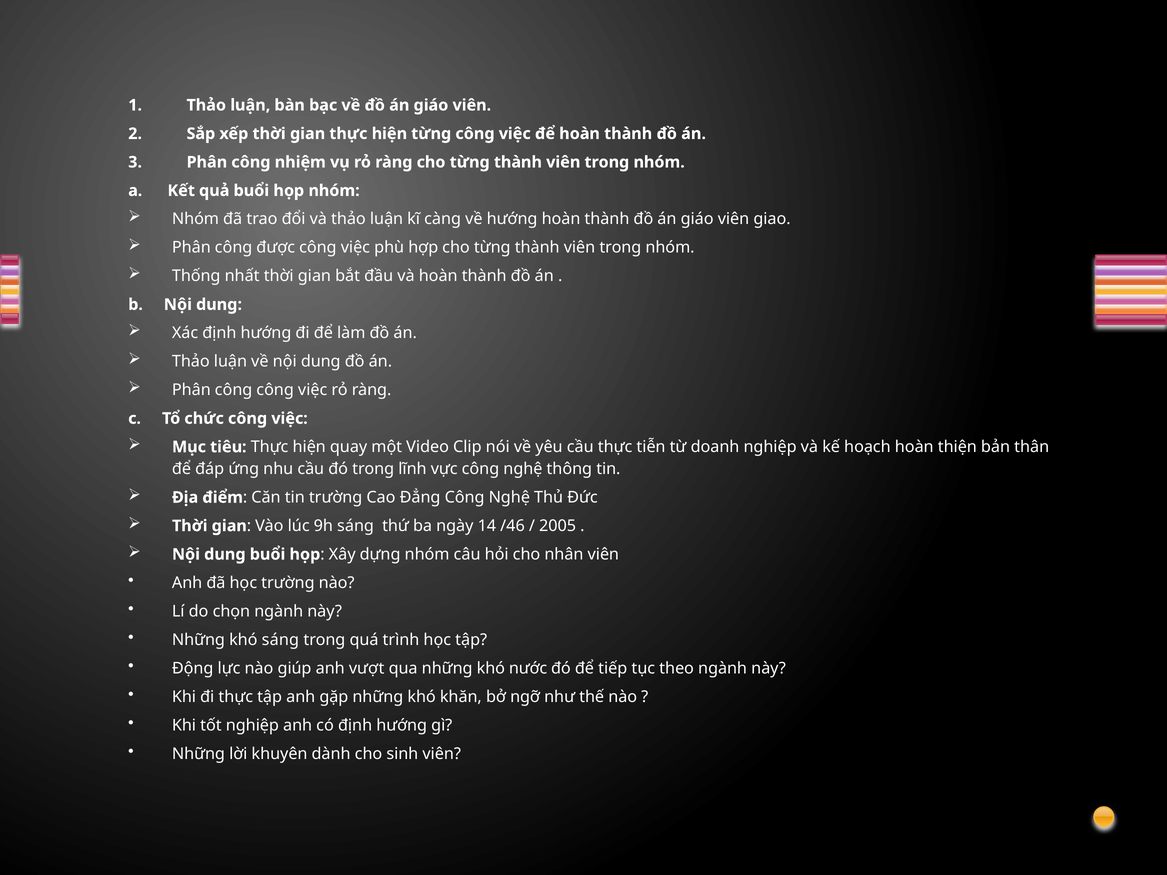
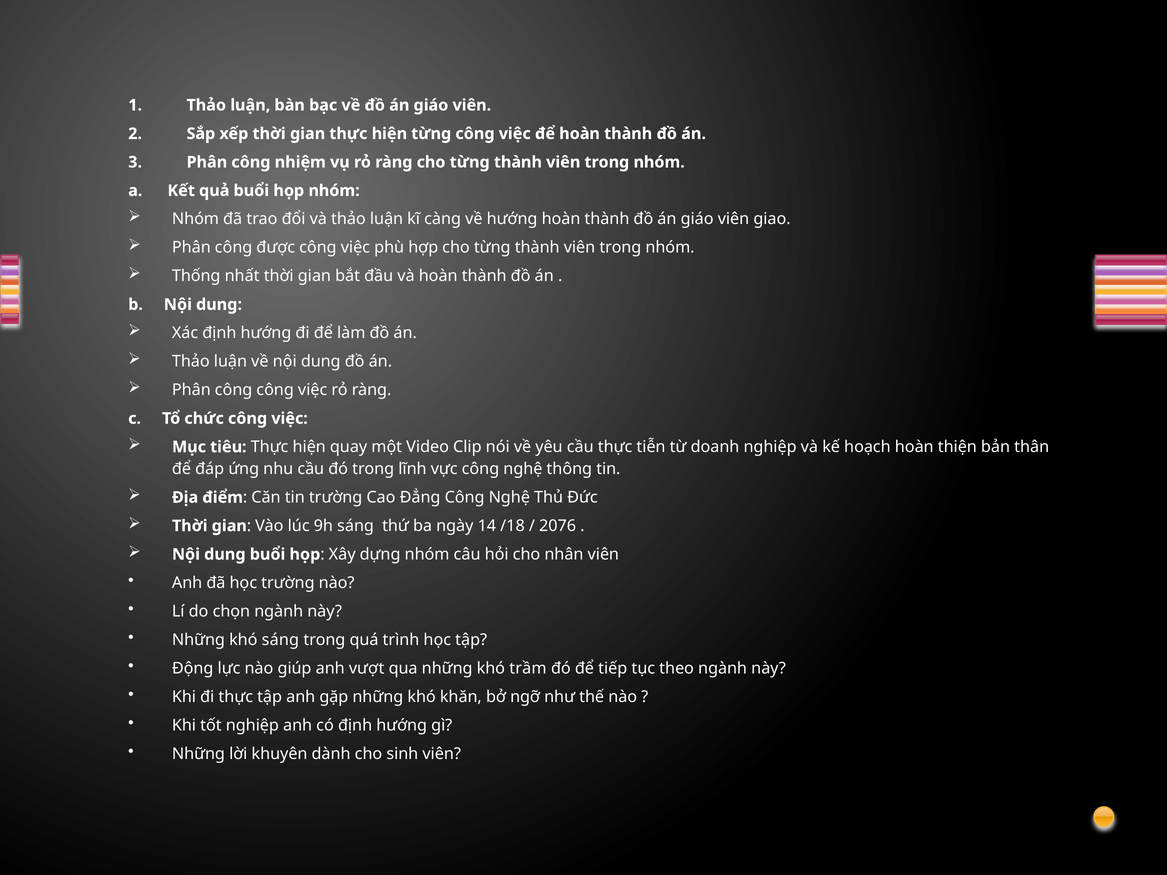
/46: /46 -> /18
2005: 2005 -> 2076
nước: nước -> trầm
